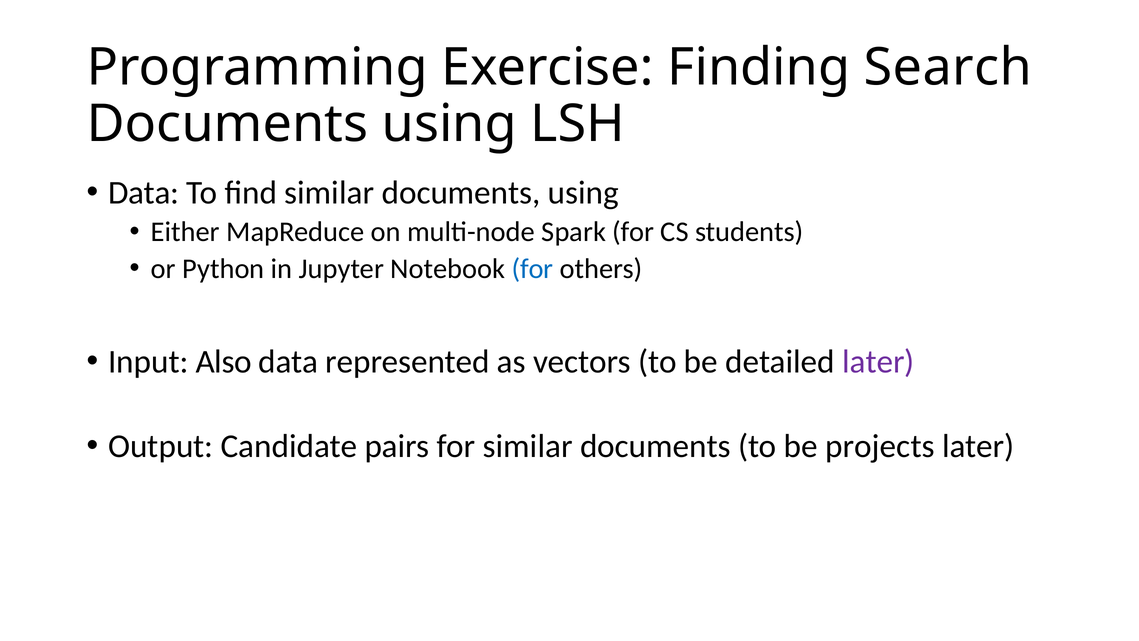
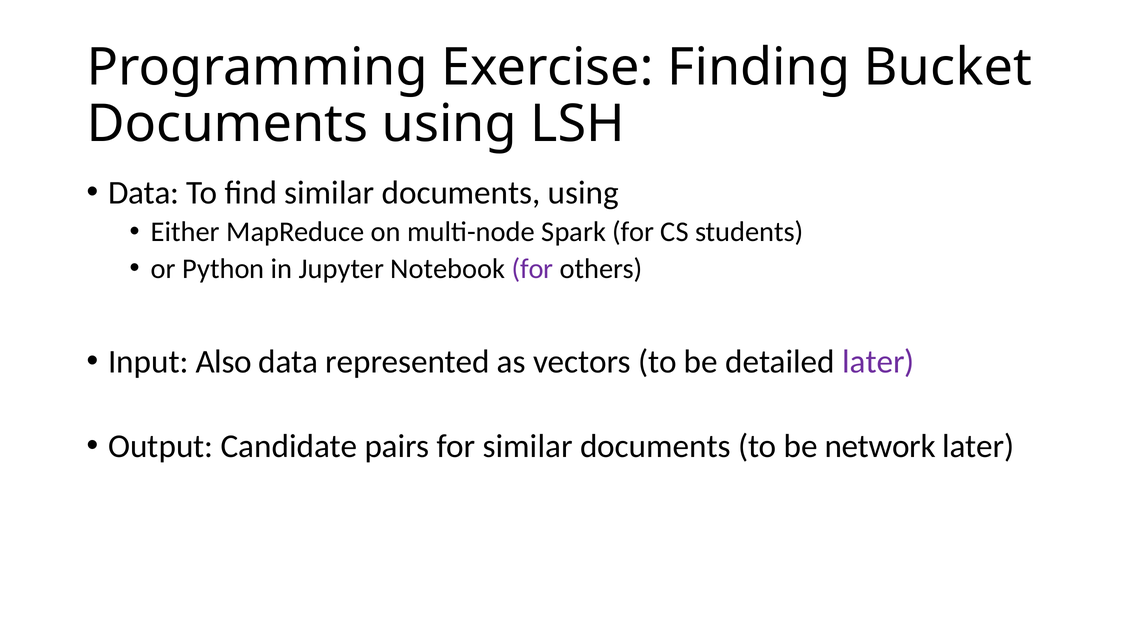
Search: Search -> Bucket
for at (533, 268) colour: blue -> purple
projects: projects -> network
